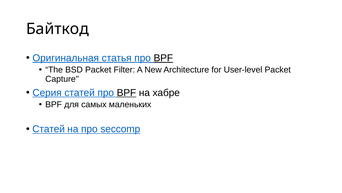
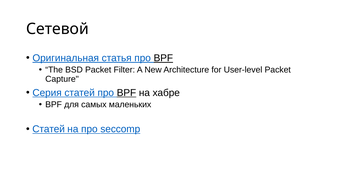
Байткод: Байткод -> Сетевой
